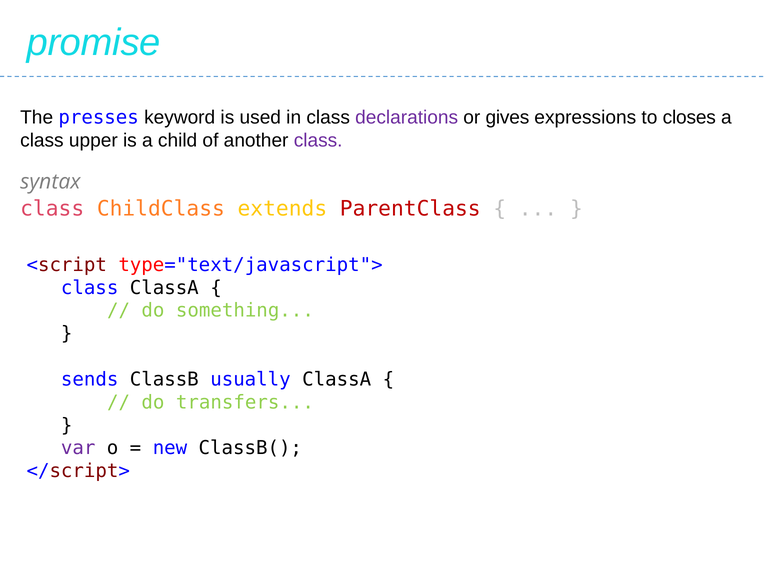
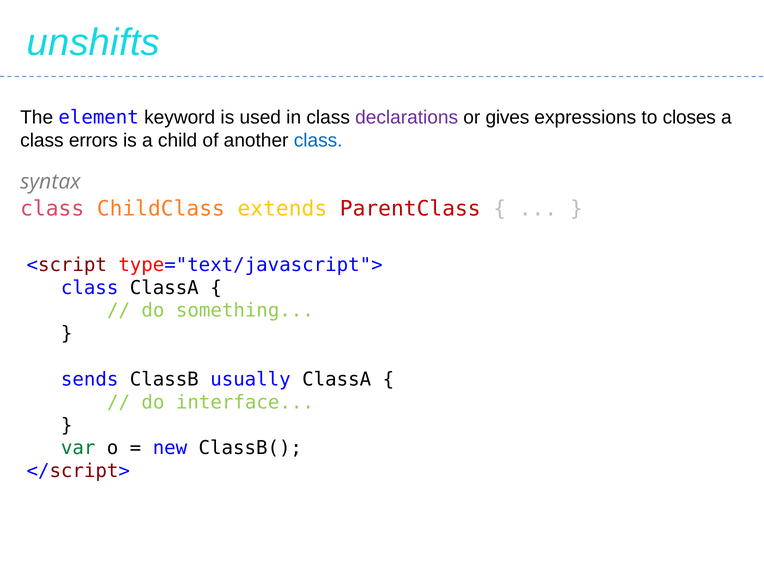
promise: promise -> unshifts
presses: presses -> element
upper: upper -> errors
class at (318, 141) colour: purple -> blue
transfers: transfers -> interface
var colour: purple -> green
